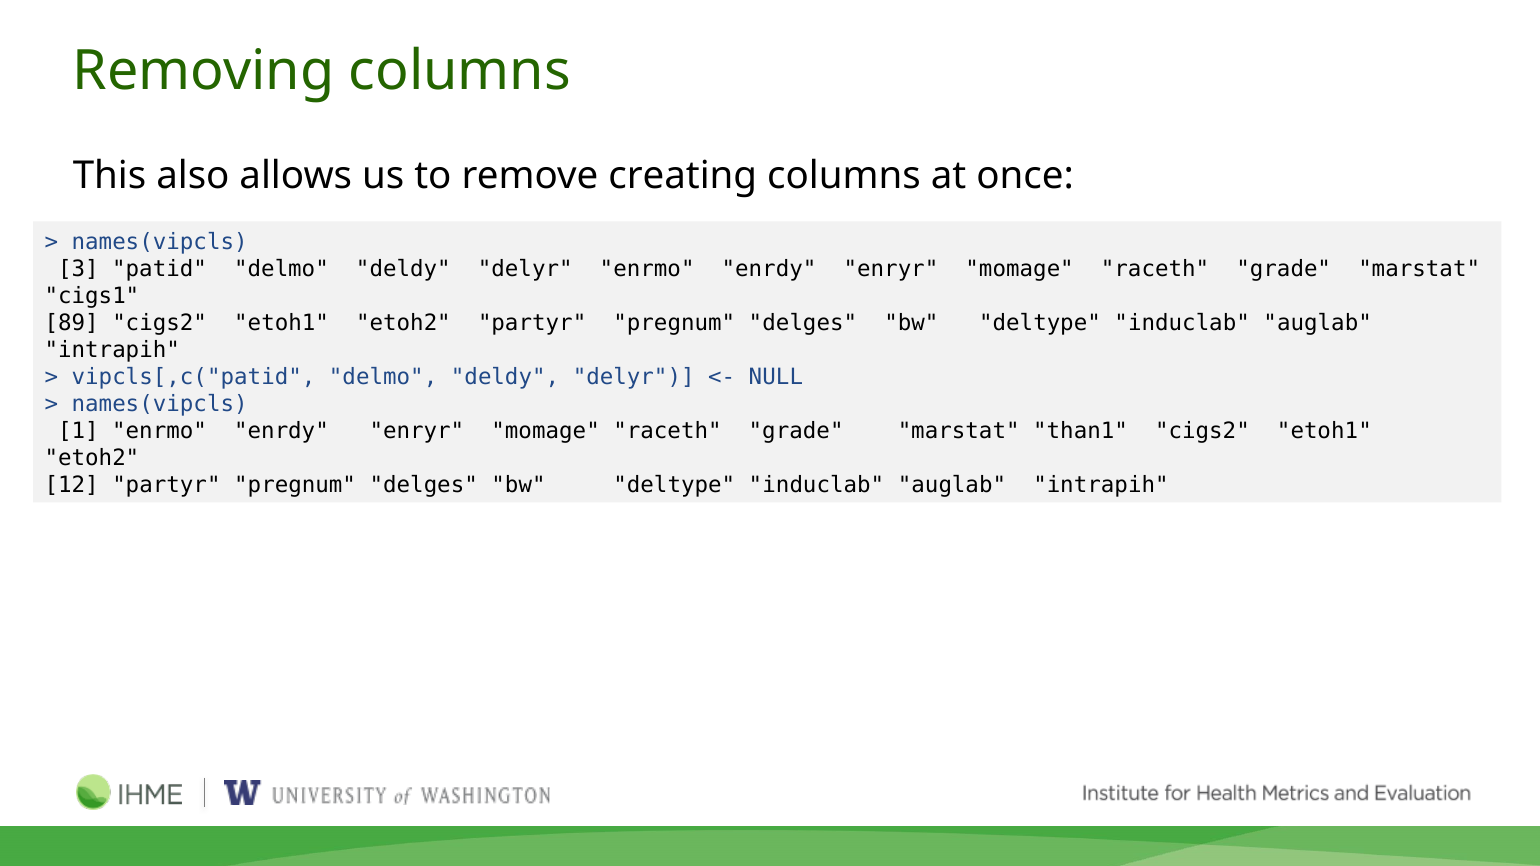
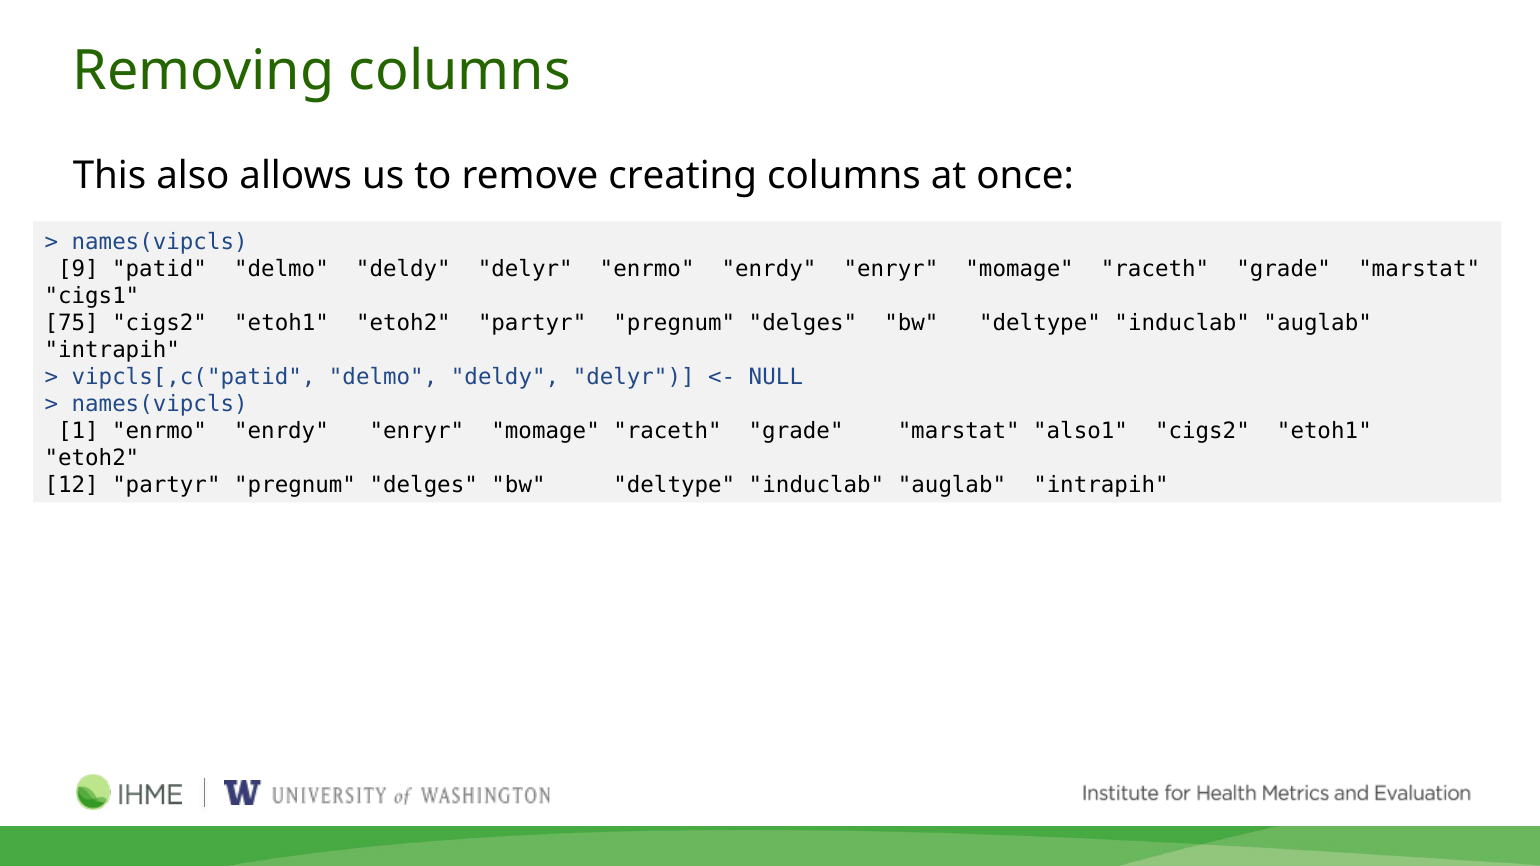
3: 3 -> 9
89: 89 -> 75
than1: than1 -> also1
